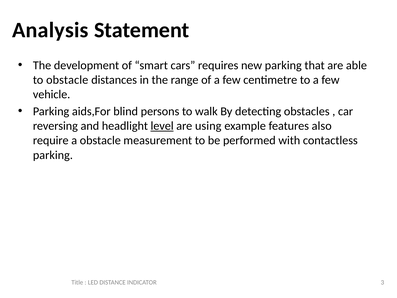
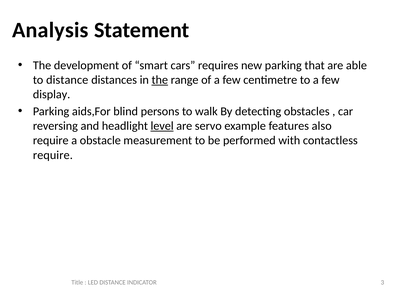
to obstacle: obstacle -> distance
the at (160, 80) underline: none -> present
vehicle: vehicle -> display
using: using -> servo
parking at (53, 155): parking -> require
